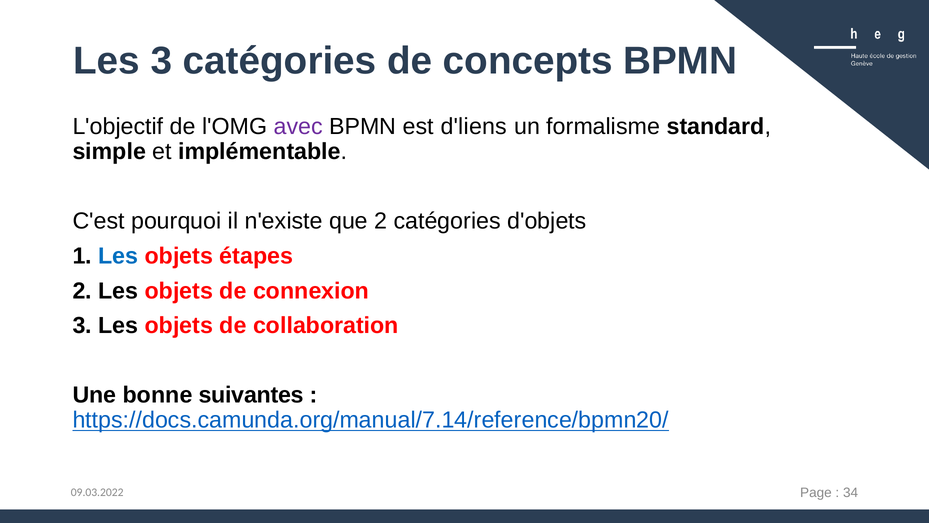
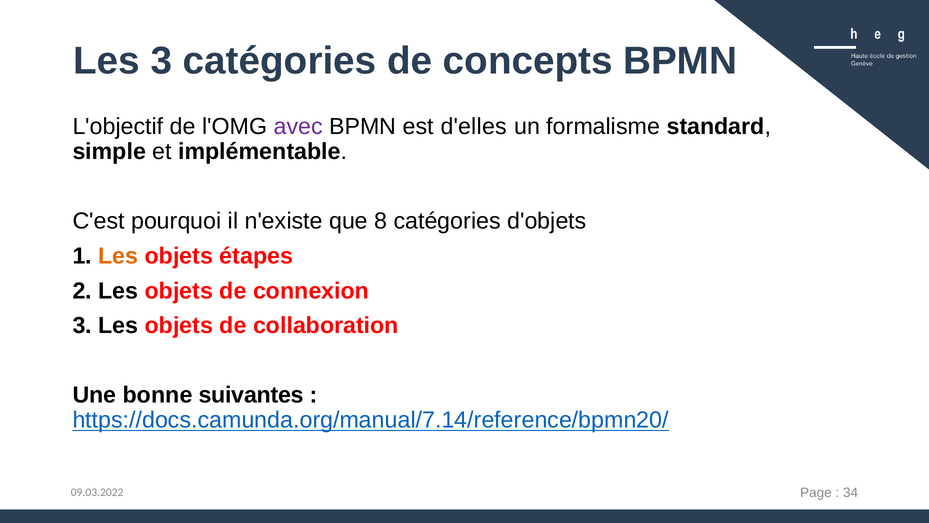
d'liens: d'liens -> d'elles
que 2: 2 -> 8
Les at (118, 256) colour: blue -> orange
